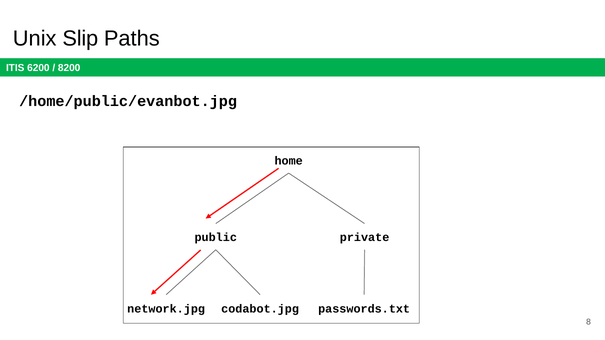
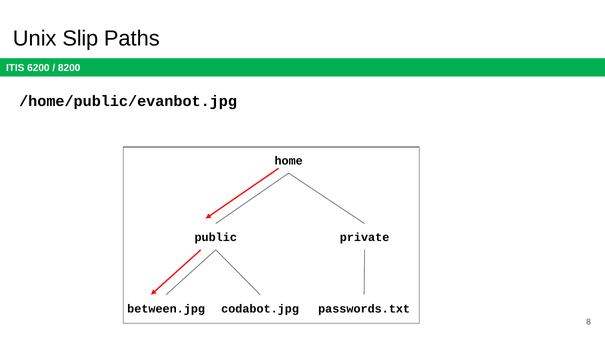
network.jpg: network.jpg -> between.jpg
